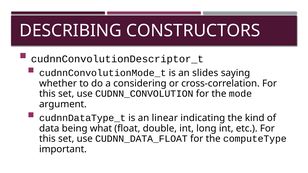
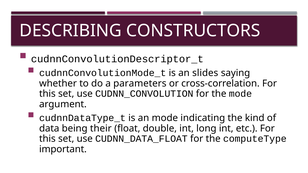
considering: considering -> parameters
an linear: linear -> mode
what: what -> their
